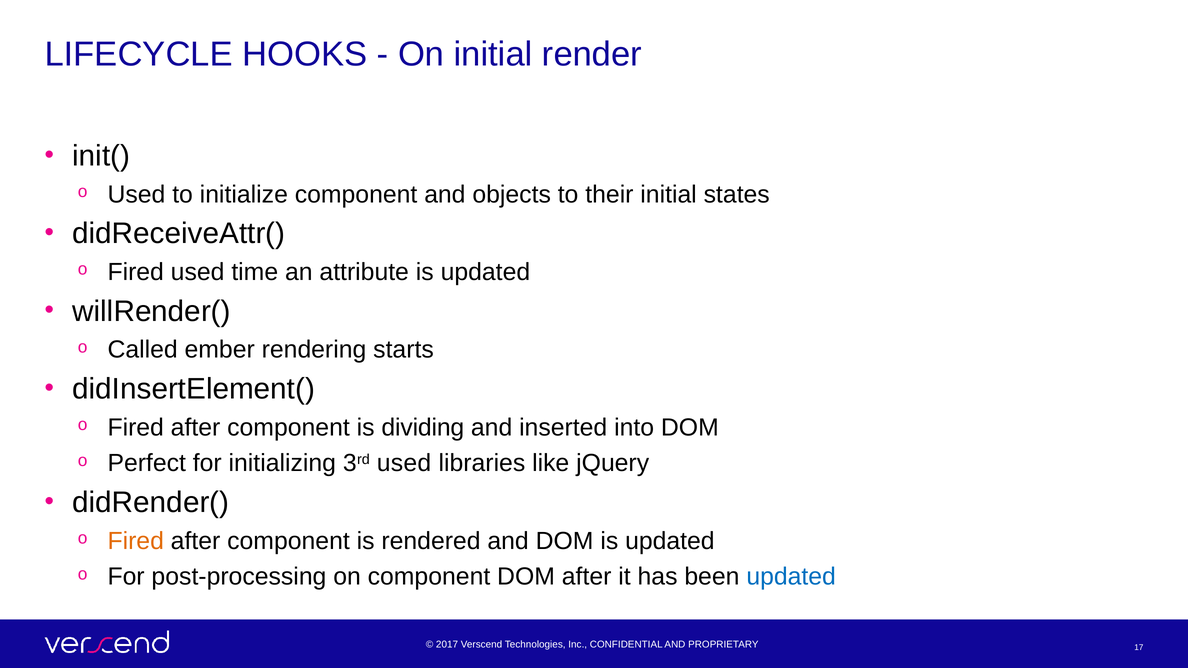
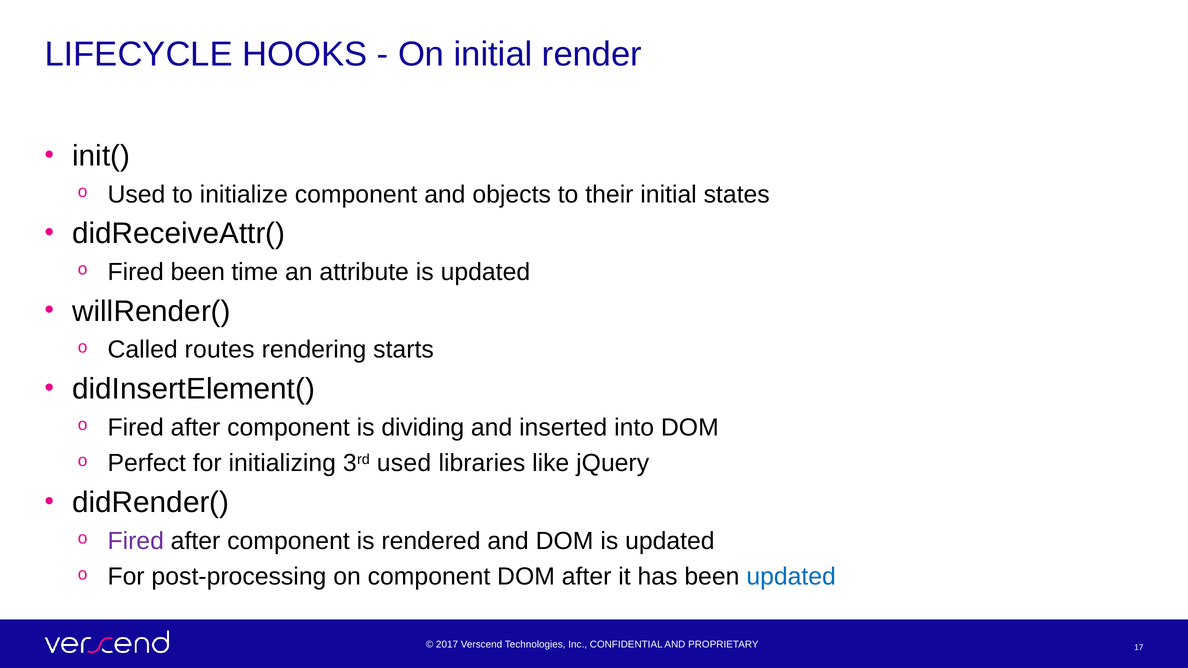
Fired used: used -> been
ember: ember -> routes
Fired at (136, 541) colour: orange -> purple
